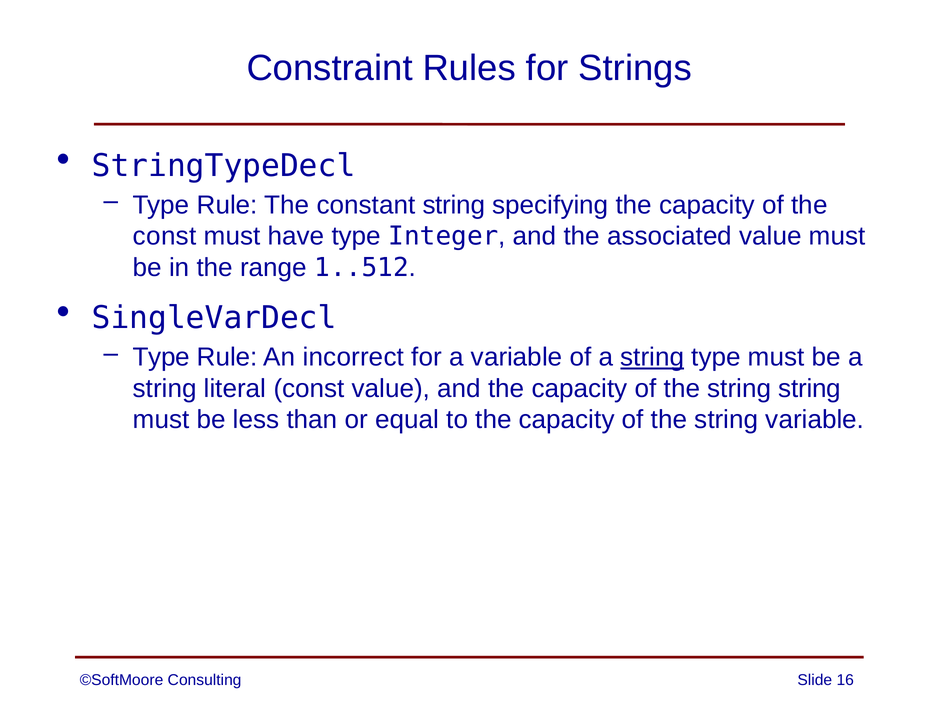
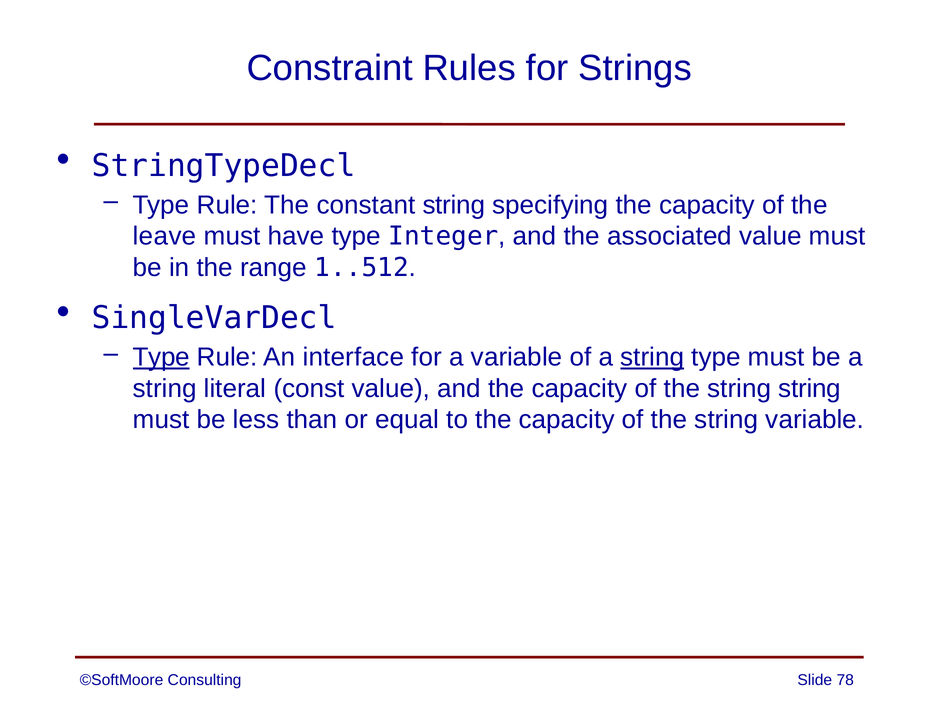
const at (165, 236): const -> leave
Type at (161, 357) underline: none -> present
incorrect: incorrect -> interface
16: 16 -> 78
